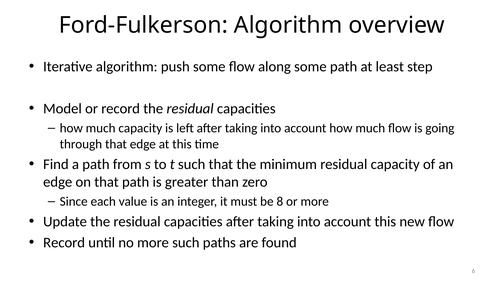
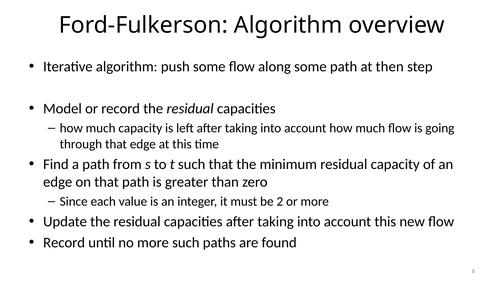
least: least -> then
8: 8 -> 2
